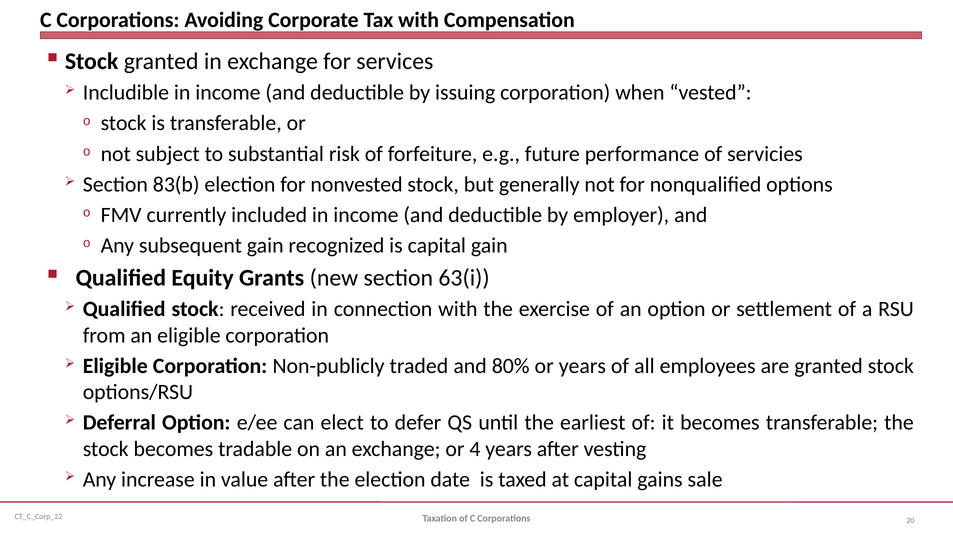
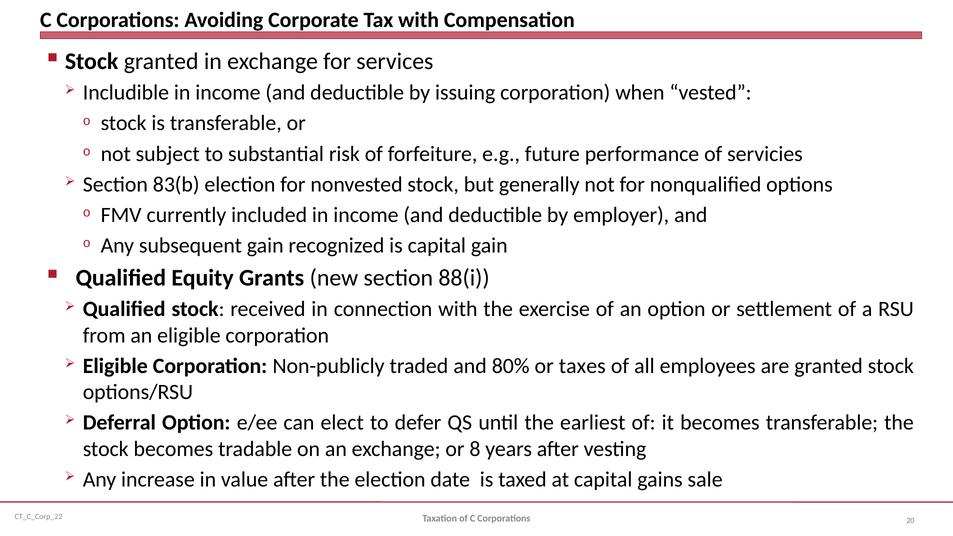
63(i: 63(i -> 88(i
or years: years -> taxes
4: 4 -> 8
